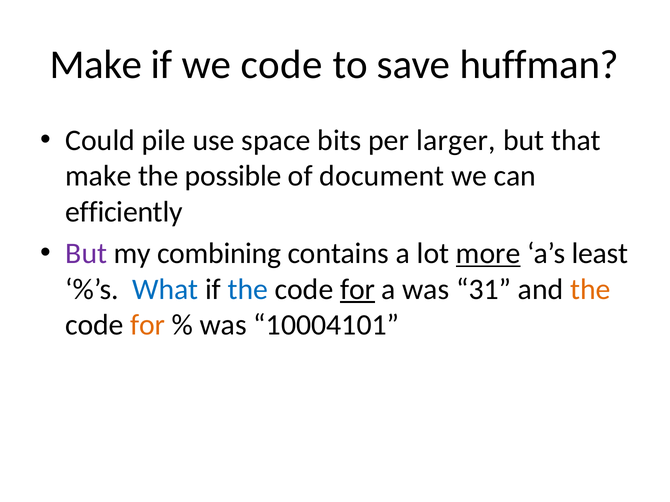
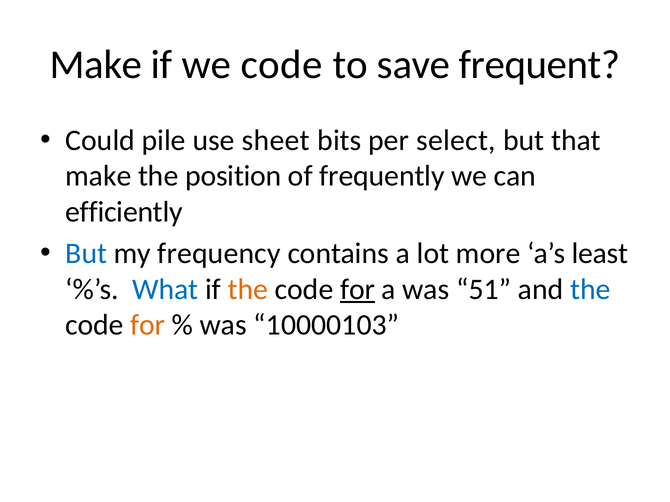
huffman: huffman -> frequent
space: space -> sheet
larger: larger -> select
possible: possible -> position
document: document -> frequently
But at (86, 254) colour: purple -> blue
combining: combining -> frequency
more underline: present -> none
the at (248, 289) colour: blue -> orange
31: 31 -> 51
the at (590, 289) colour: orange -> blue
10004101: 10004101 -> 10000103
